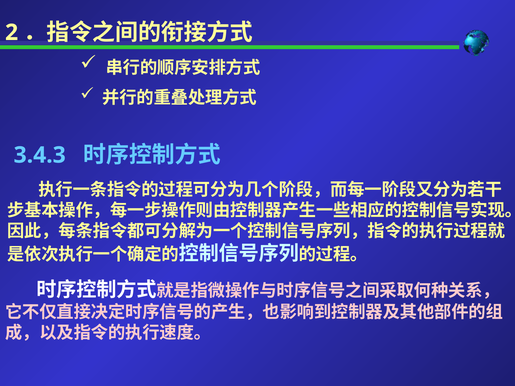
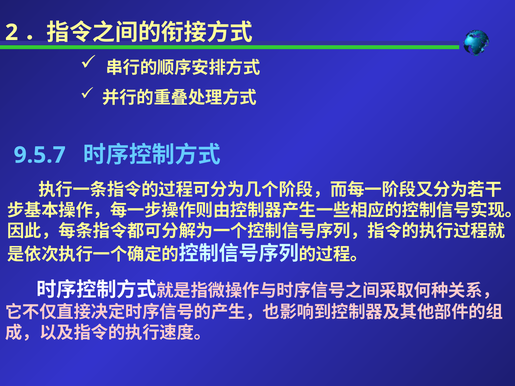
3.4.3: 3.4.3 -> 9.5.7
